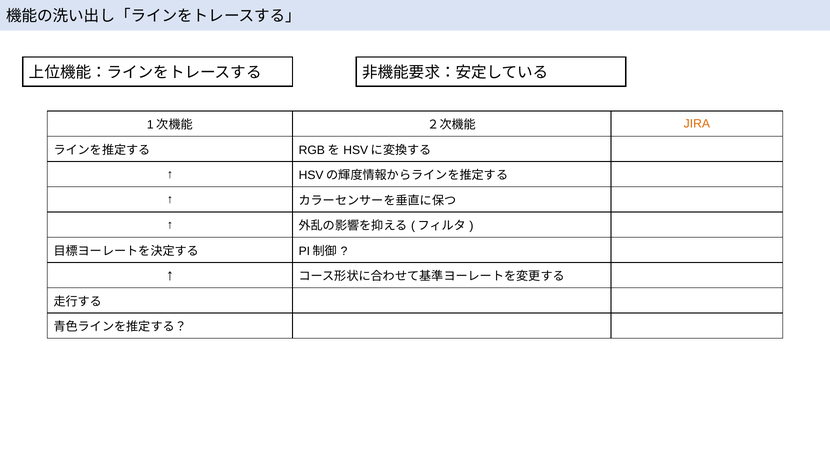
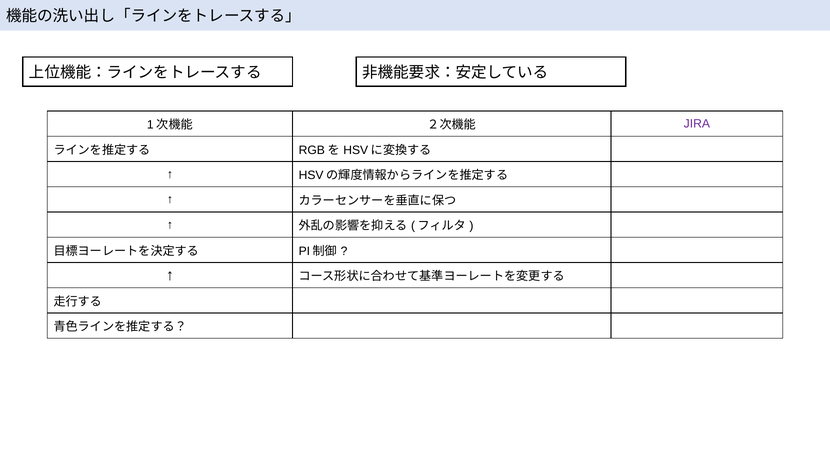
JIRA colour: orange -> purple
